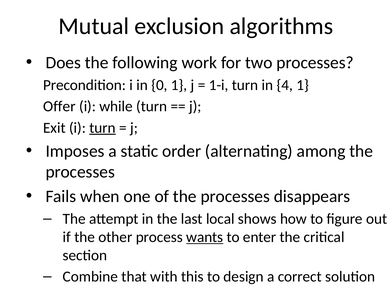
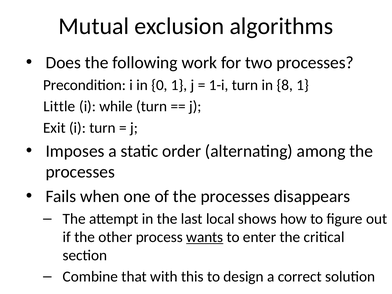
4: 4 -> 8
Offer: Offer -> Little
turn at (103, 128) underline: present -> none
